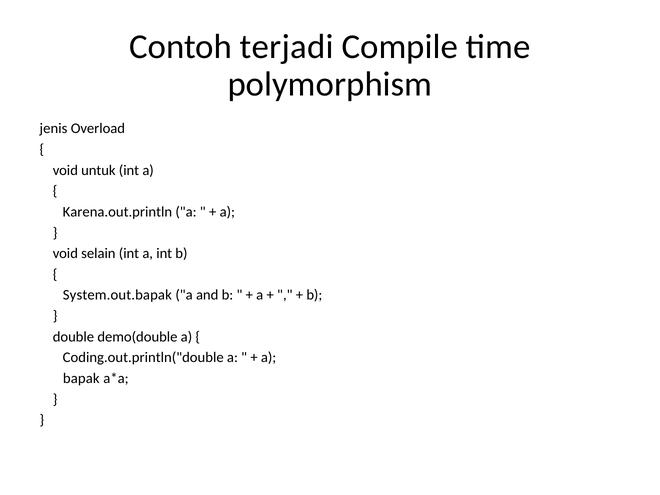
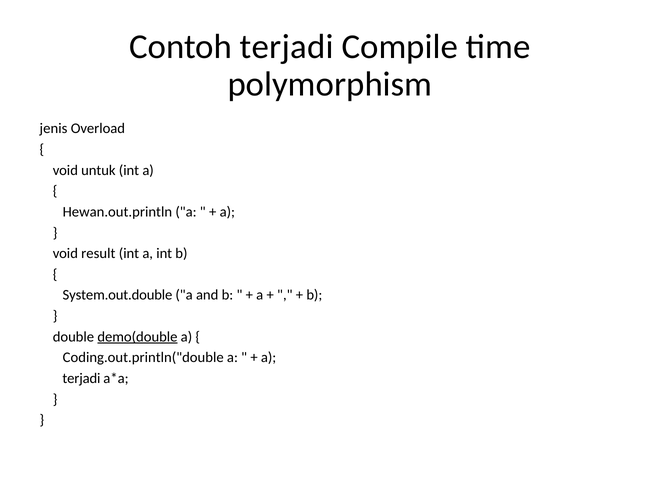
Karena.out.println: Karena.out.println -> Hewan.out.println
selain: selain -> result
System.out.bapak: System.out.bapak -> System.out.double
demo(double underline: none -> present
bapak at (81, 378): bapak -> terjadi
